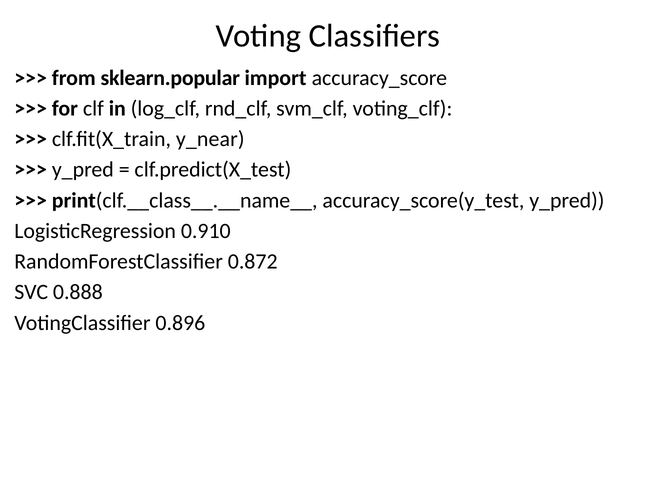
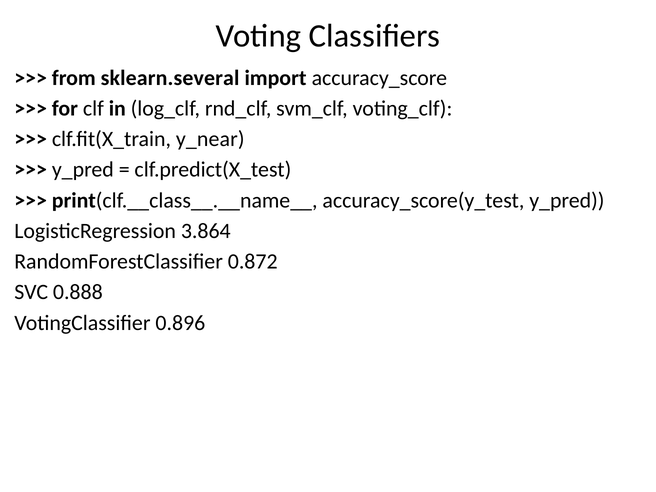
sklearn.popular: sklearn.popular -> sklearn.several
0.910: 0.910 -> 3.864
